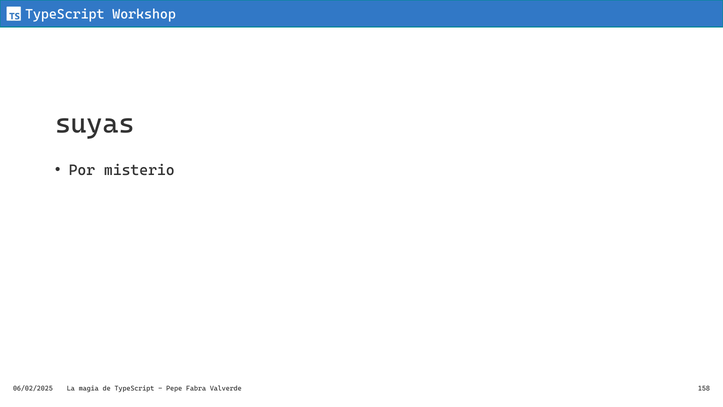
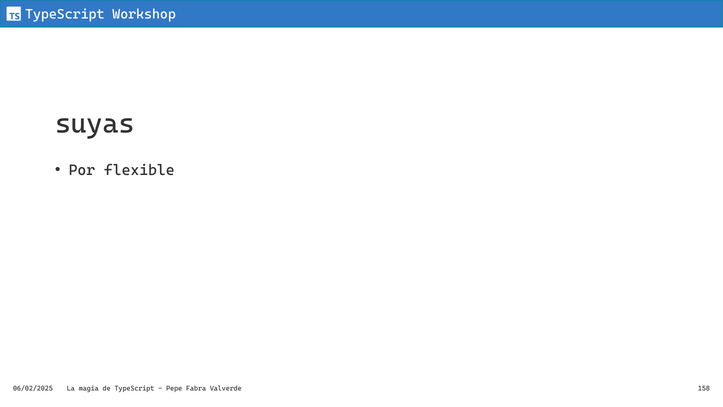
misterio: misterio -> flexible
